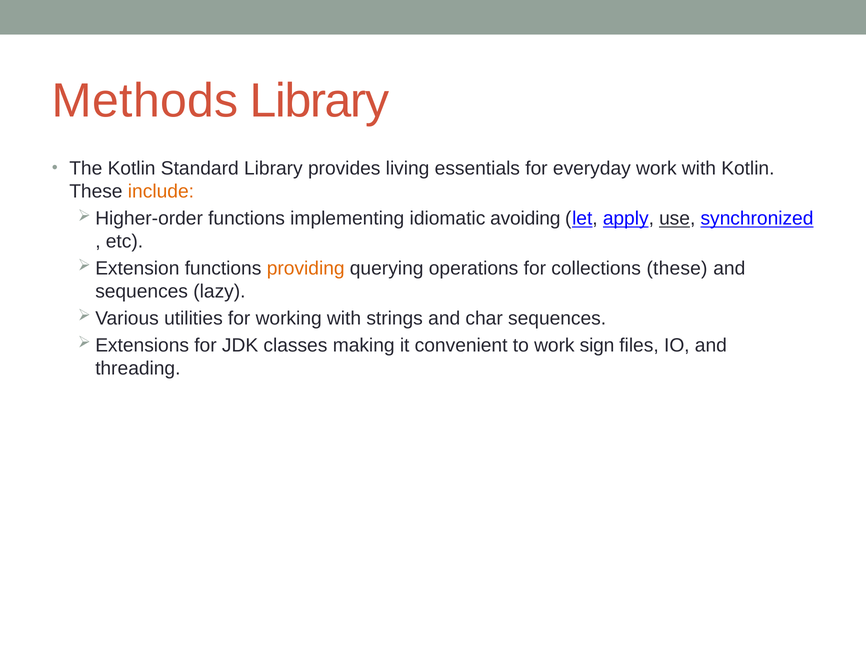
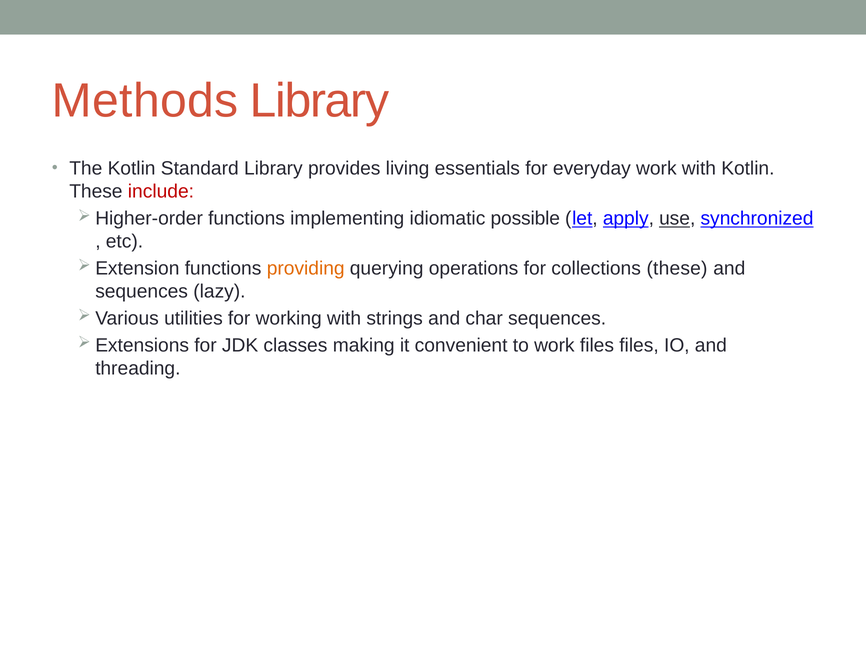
include colour: orange -> red
avoiding: avoiding -> possible
work sign: sign -> files
